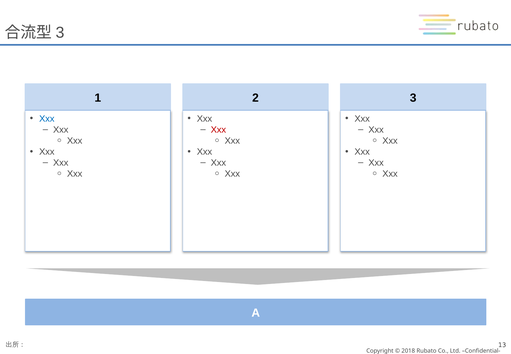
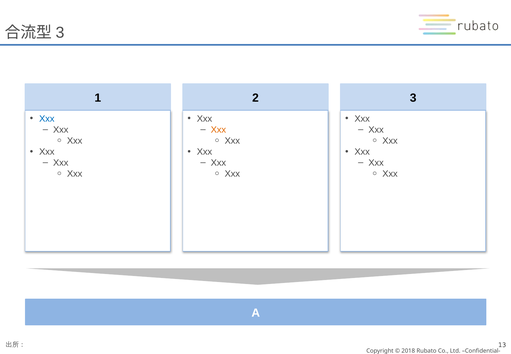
Xxx at (218, 130) colour: red -> orange
